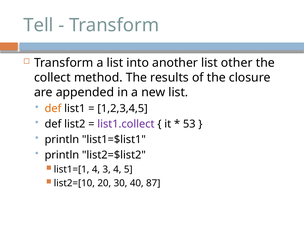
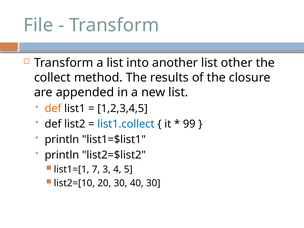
Tell: Tell -> File
list1.collect colour: purple -> blue
53: 53 -> 99
list1=[1 4: 4 -> 7
40 87: 87 -> 30
